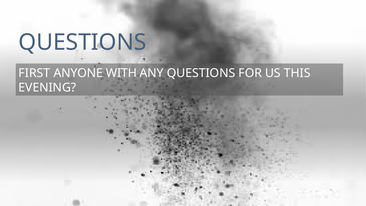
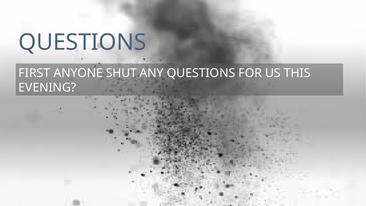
WITH: WITH -> SHUT
